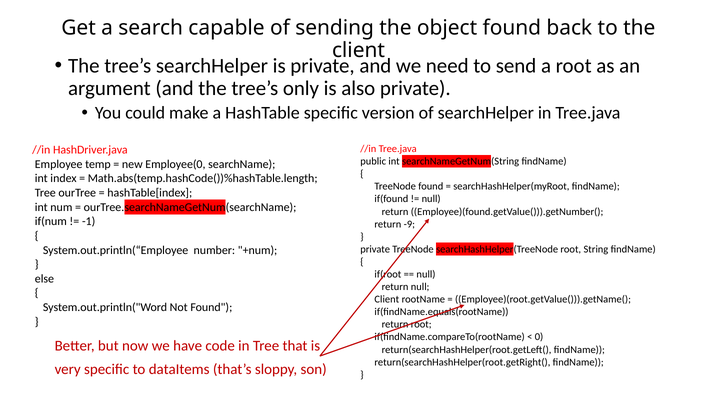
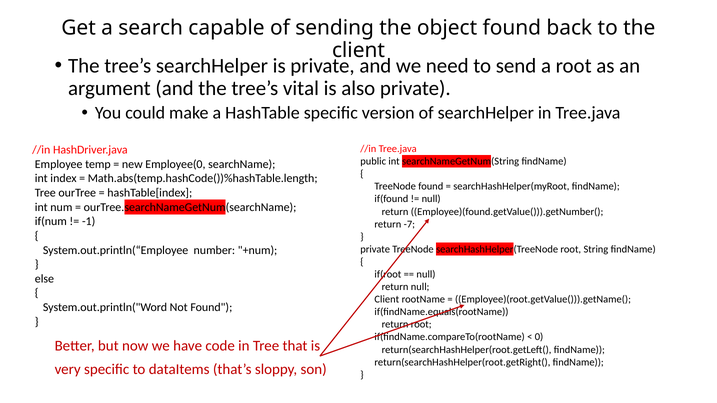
only: only -> vital
-9: -9 -> -7
